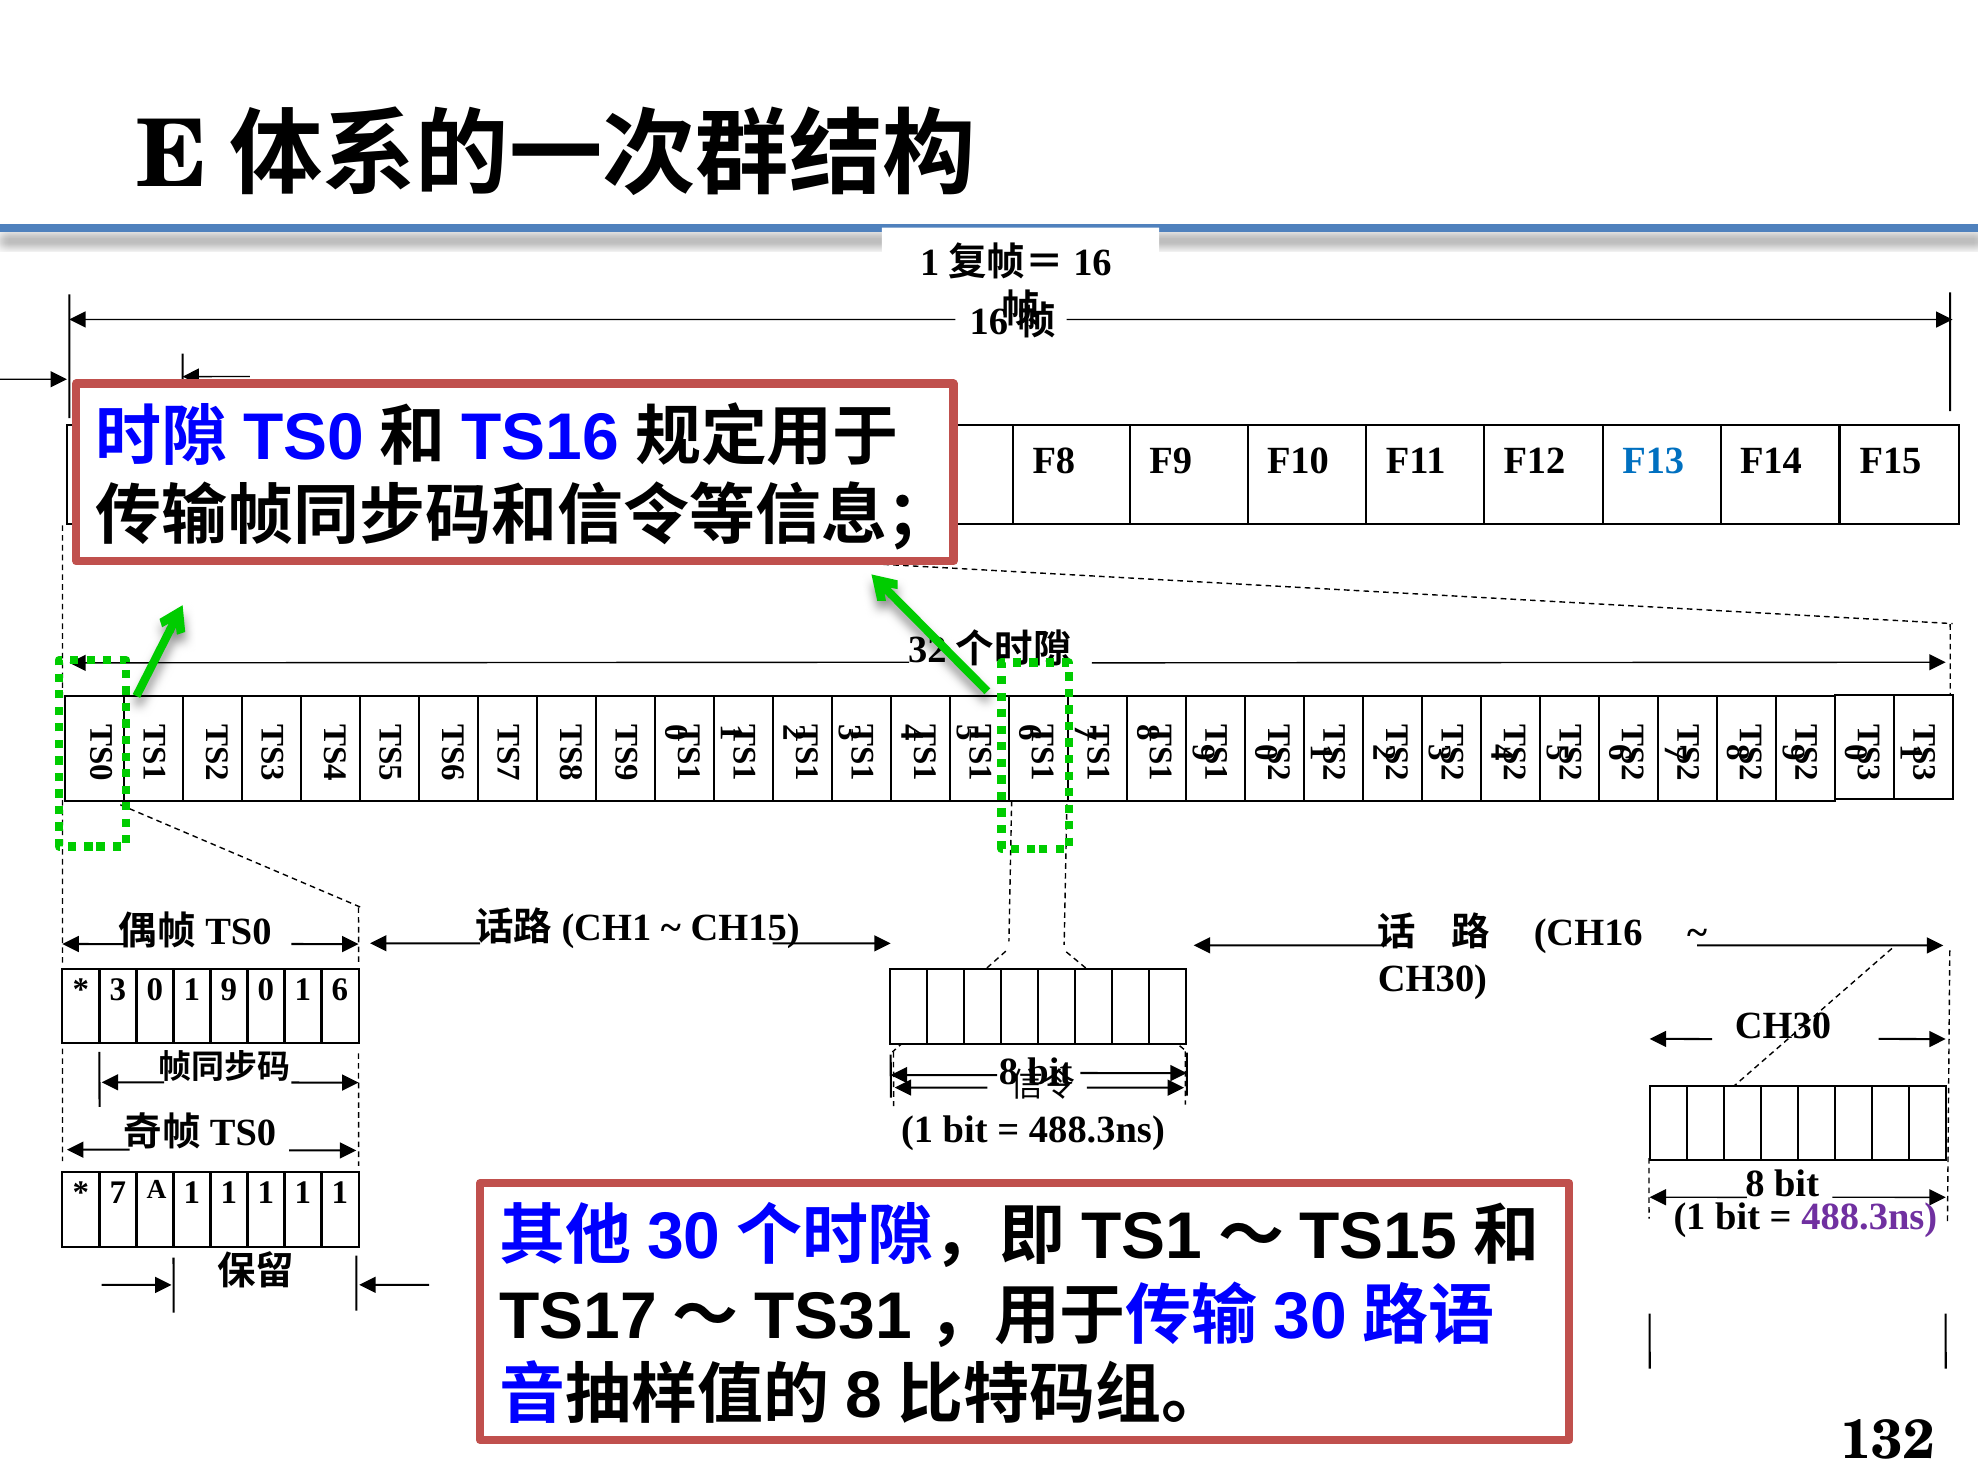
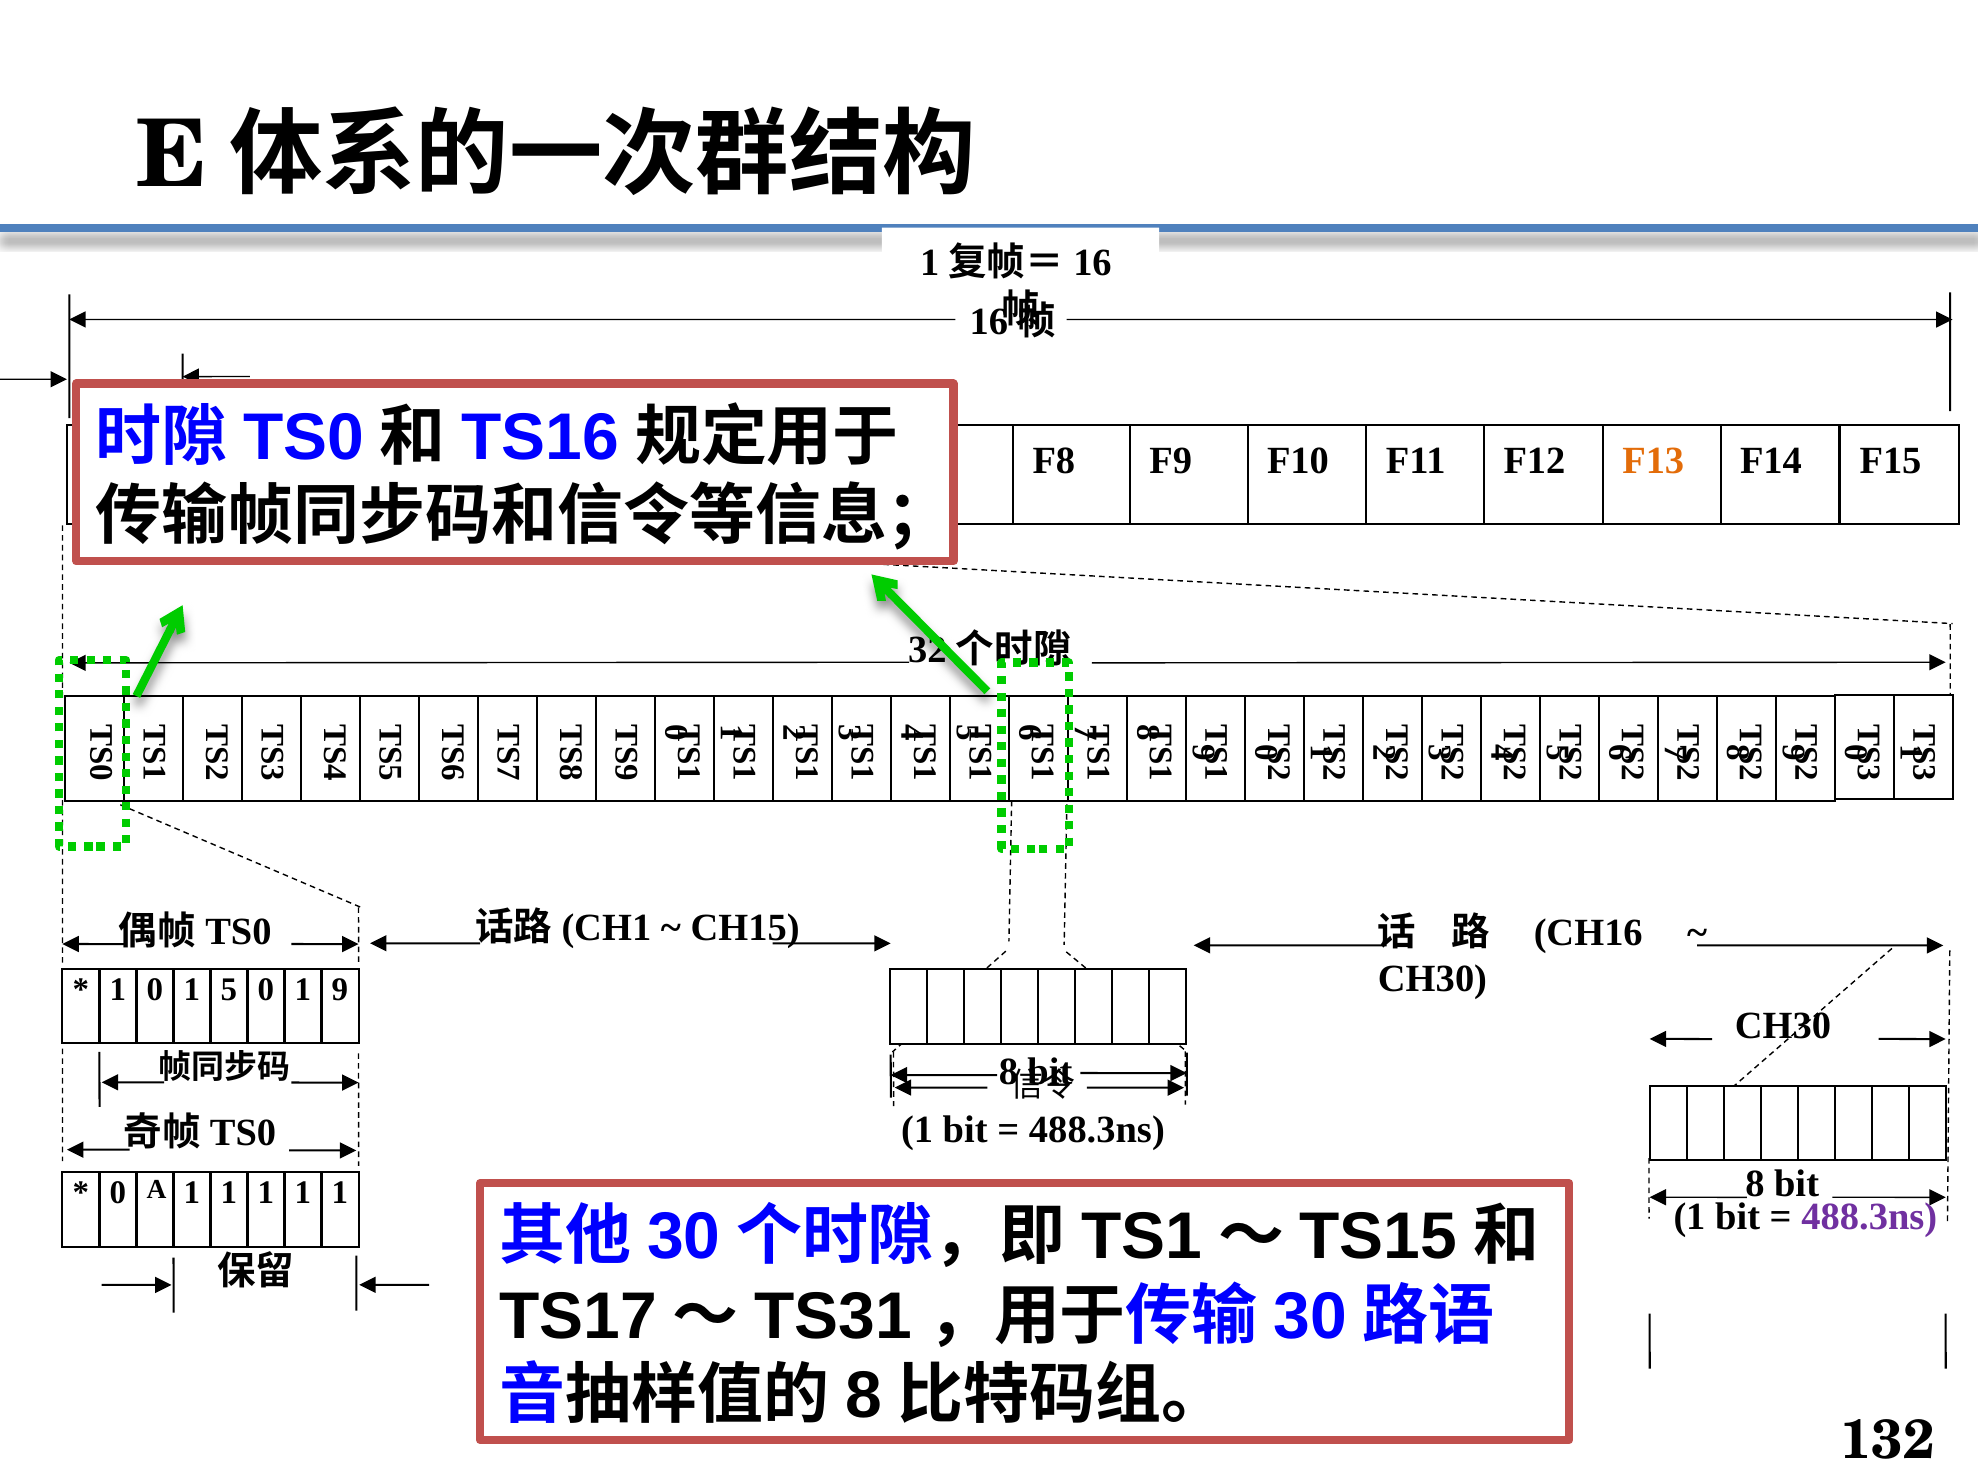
F13 colour: blue -> orange
3 at (118, 989): 3 -> 1
0 1 9: 9 -> 5
0 1 6: 6 -> 9
7 at (118, 1193): 7 -> 0
